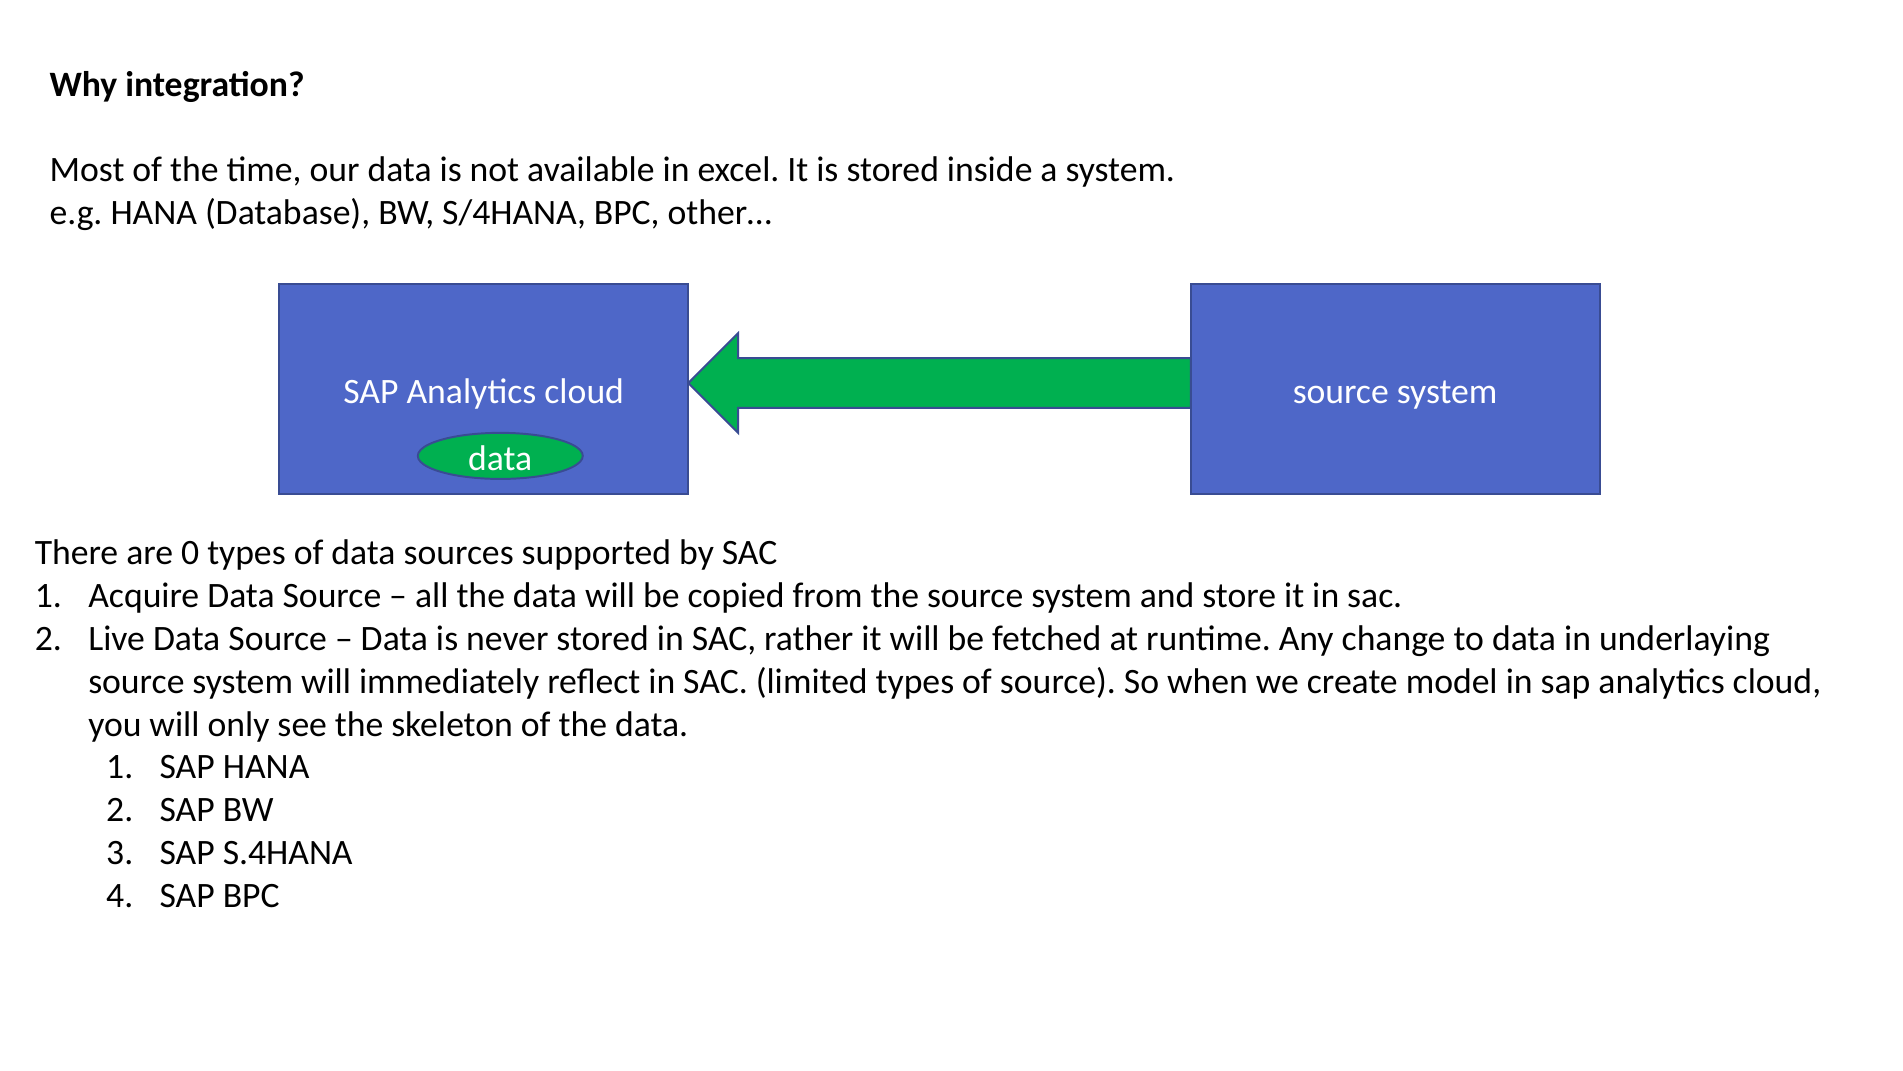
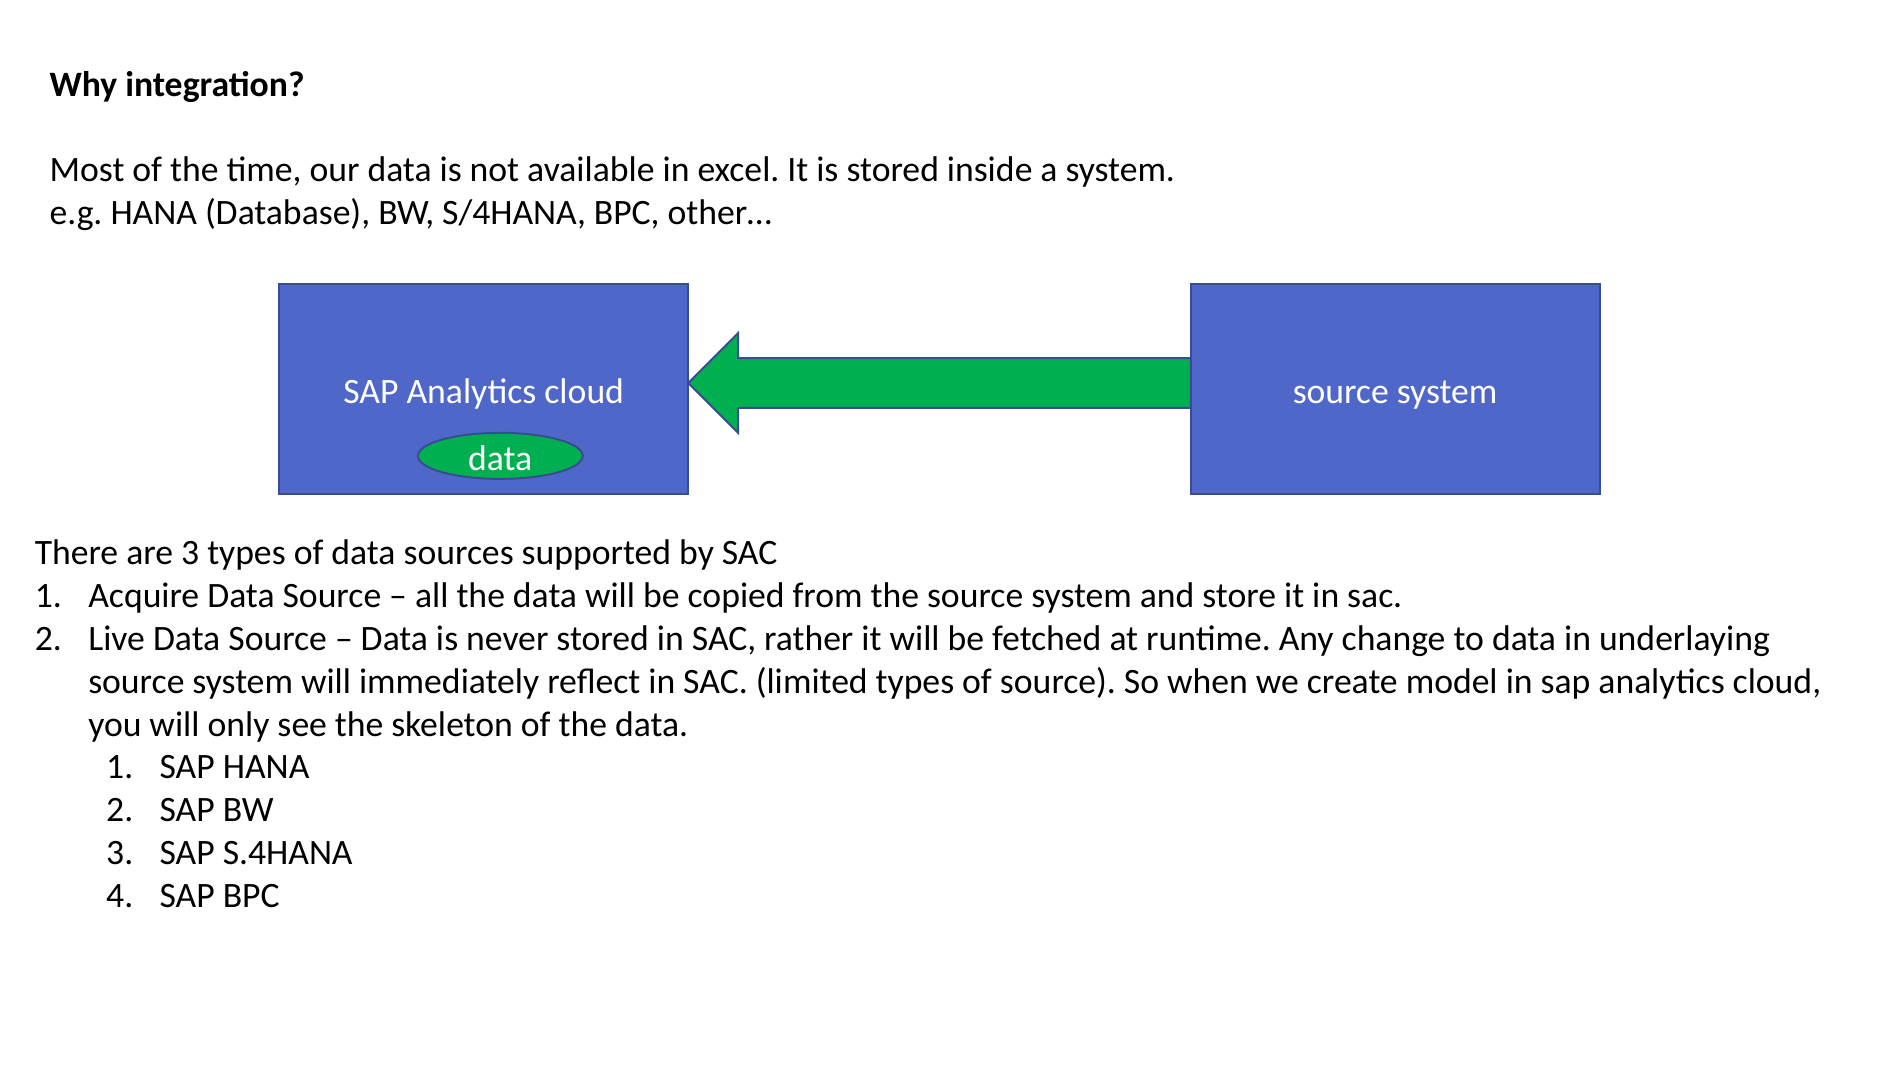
are 0: 0 -> 3
